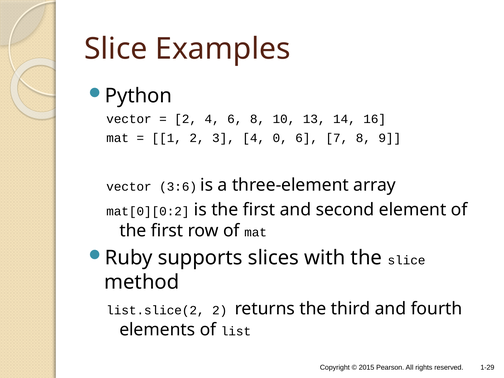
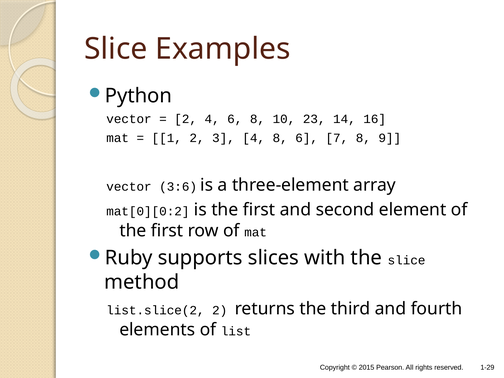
13: 13 -> 23
4 0: 0 -> 8
